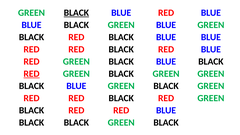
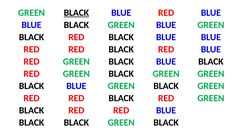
RED at (32, 74) underline: present -> none
